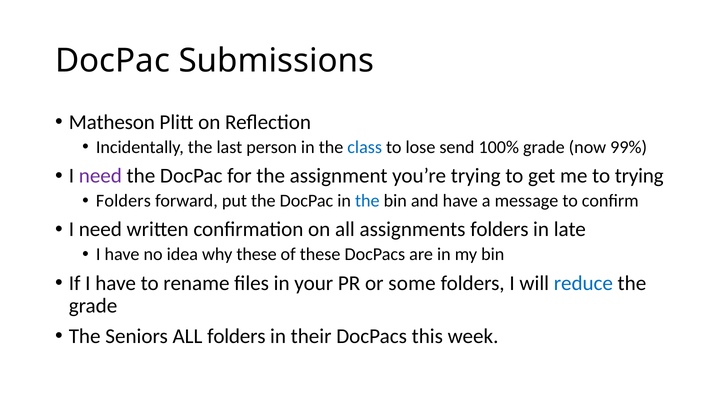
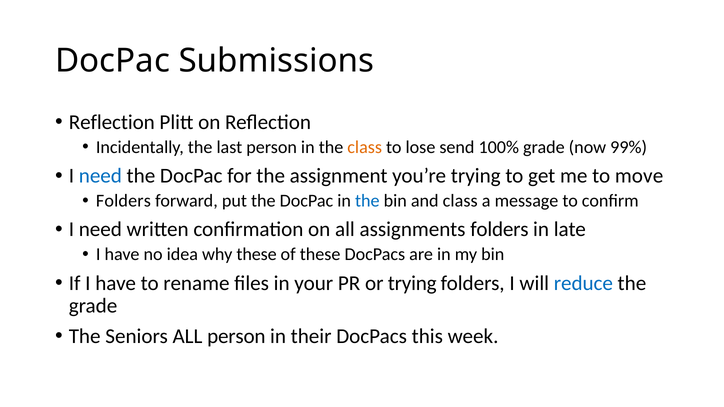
Matheson at (112, 122): Matheson -> Reflection
class at (365, 147) colour: blue -> orange
need at (100, 176) colour: purple -> blue
to trying: trying -> move
and have: have -> class
or some: some -> trying
ALL folders: folders -> person
